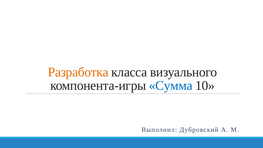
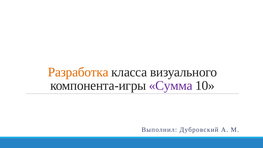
Сумма colour: blue -> purple
